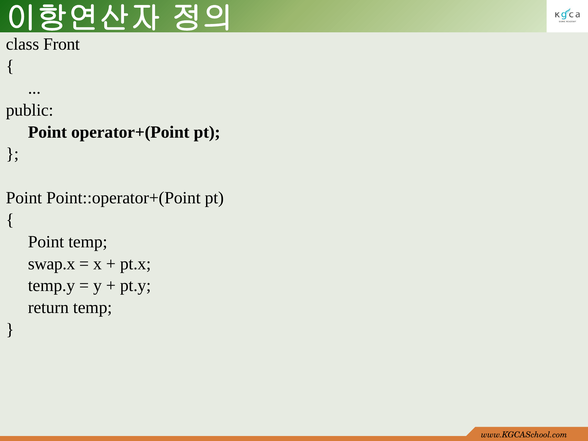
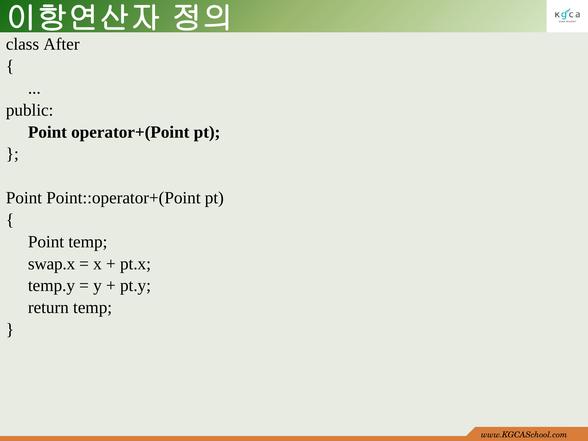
Front: Front -> After
